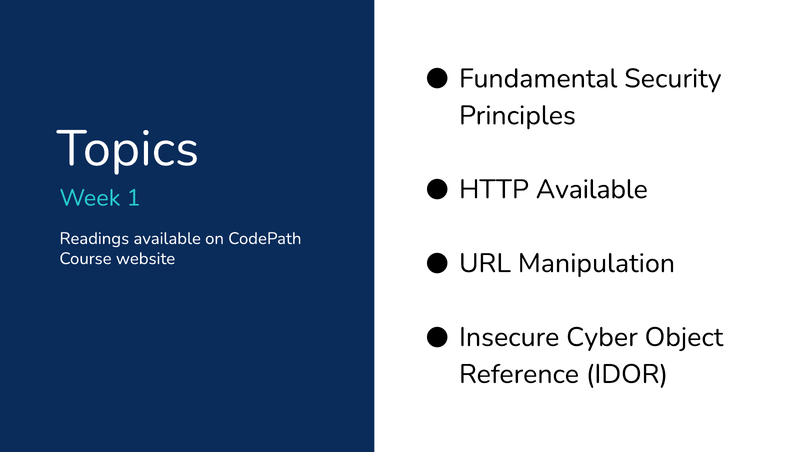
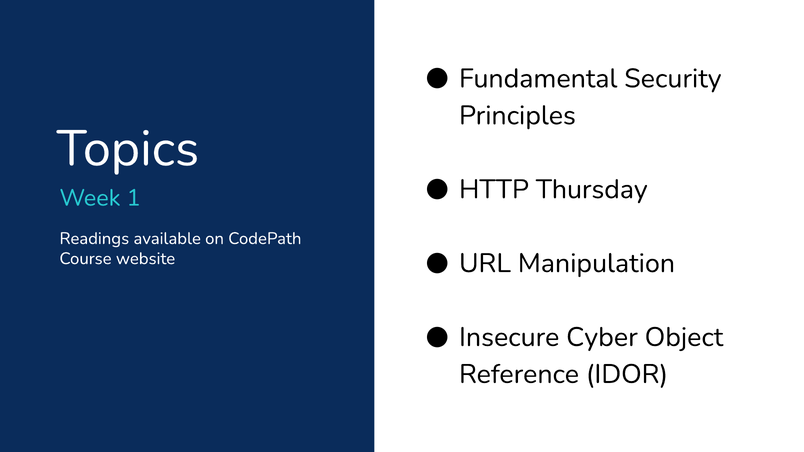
HTTP Available: Available -> Thursday
